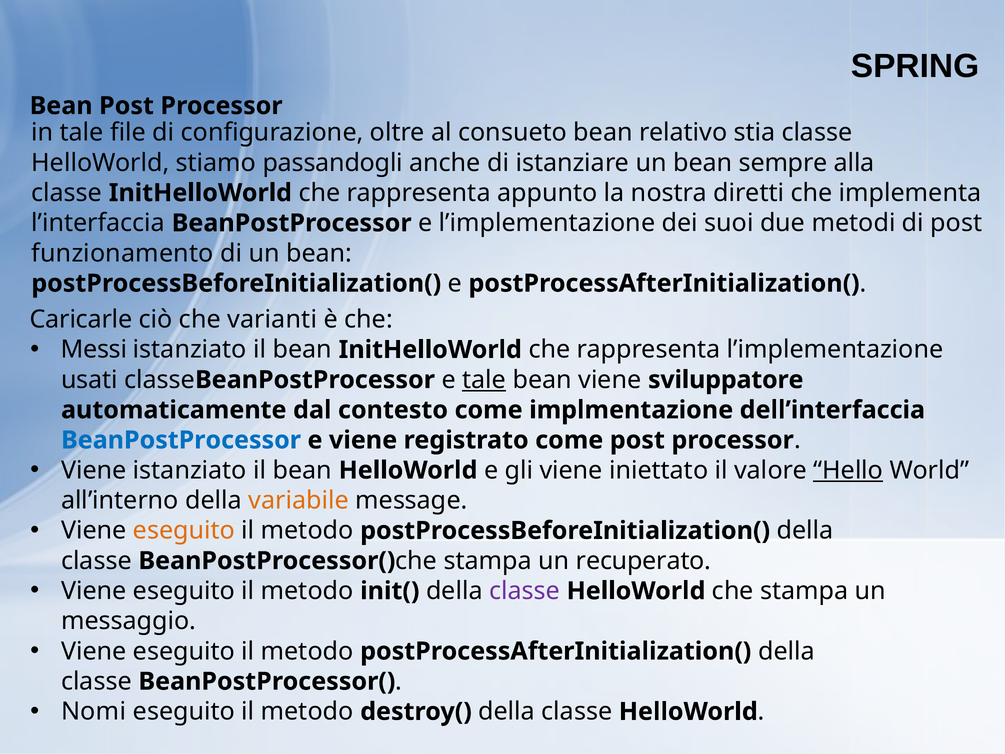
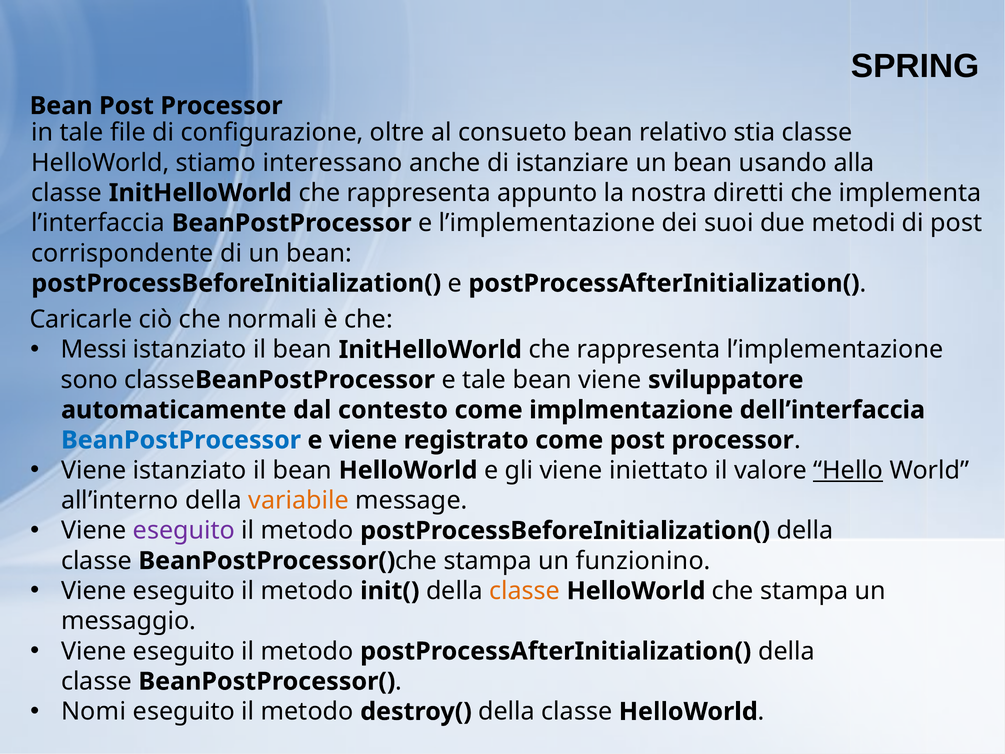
passandogli: passandogli -> interessano
sempre: sempre -> usando
funzionamento: funzionamento -> corrispondente
varianti: varianti -> normali
usati: usati -> sono
tale at (484, 380) underline: present -> none
eseguito at (184, 530) colour: orange -> purple
recuperato: recuperato -> funzionino
classe at (525, 591) colour: purple -> orange
